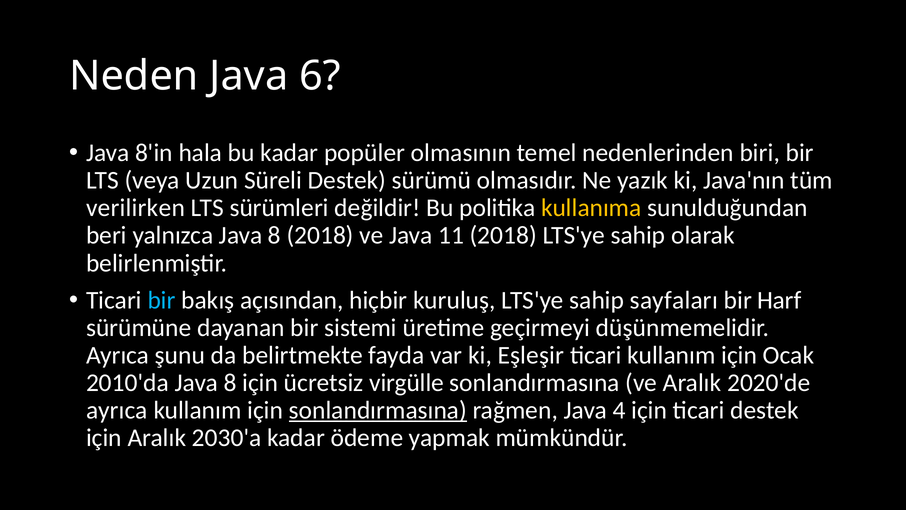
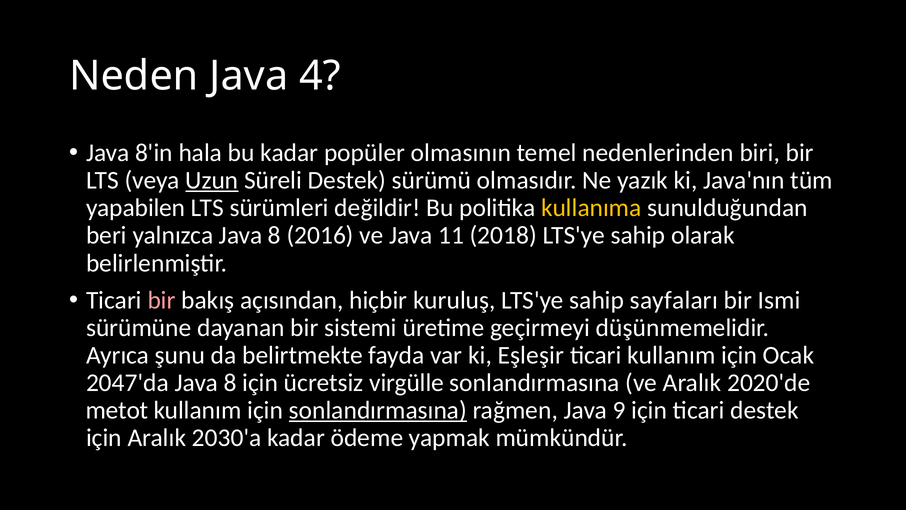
6: 6 -> 4
Uzun underline: none -> present
verilirken: verilirken -> yapabilen
8 2018: 2018 -> 2016
bir at (162, 300) colour: light blue -> pink
Harf: Harf -> Ismi
2010'da: 2010'da -> 2047'da
ayrıca at (117, 410): ayrıca -> metot
4: 4 -> 9
